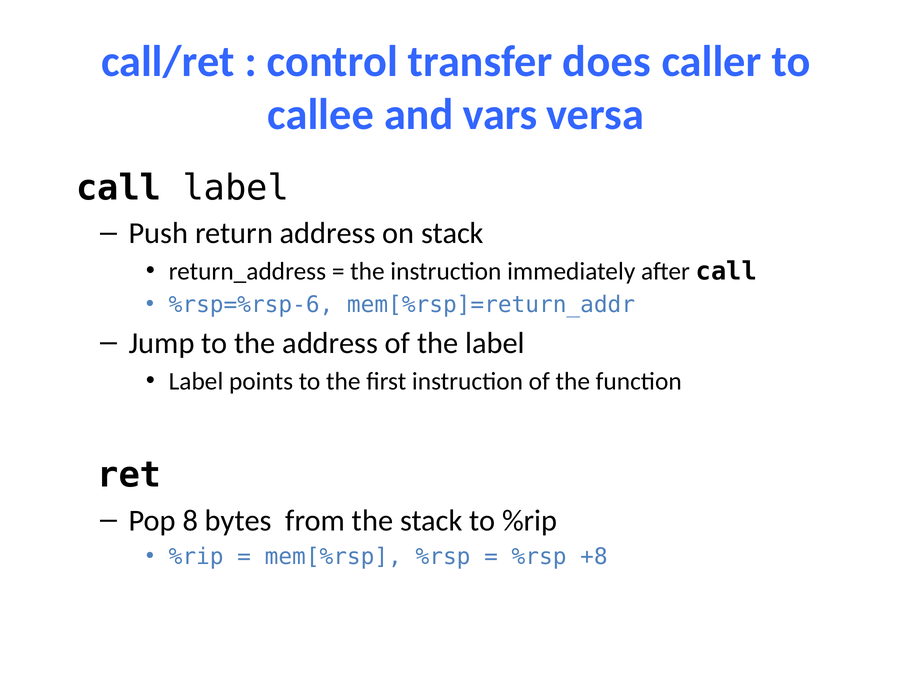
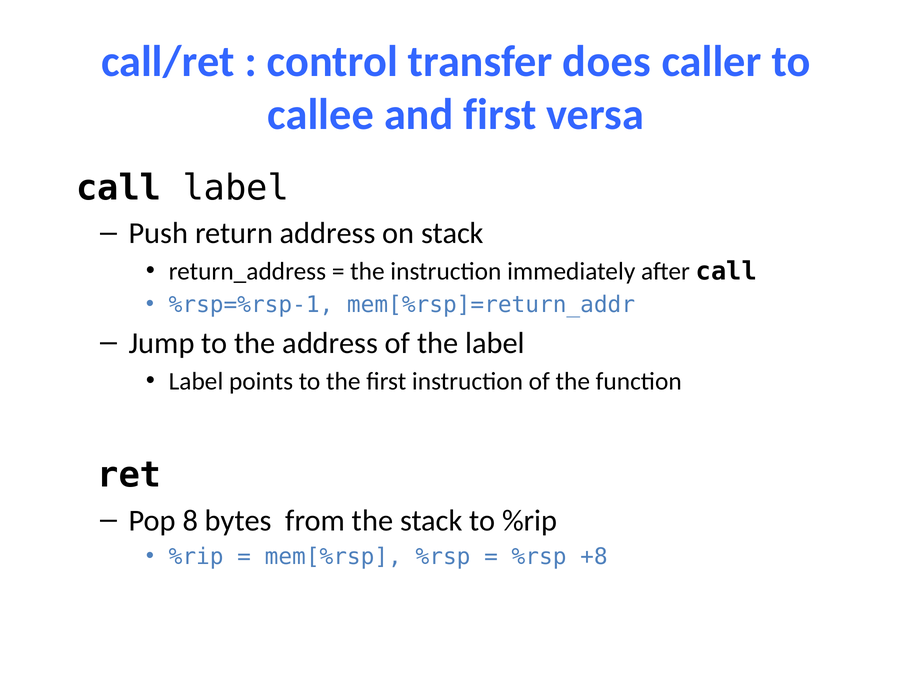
and vars: vars -> first
%rsp=%rsp-6: %rsp=%rsp-6 -> %rsp=%rsp-1
